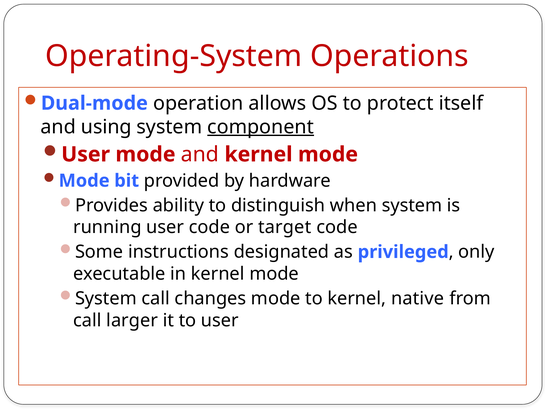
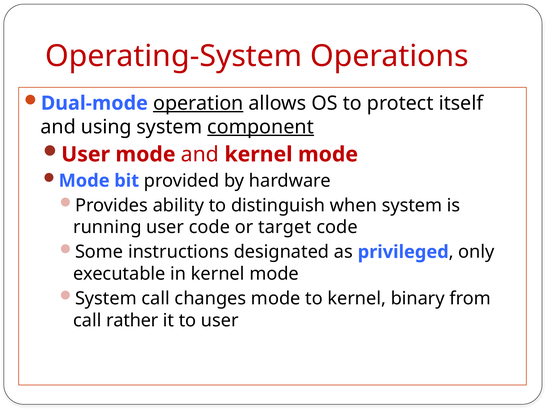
operation underline: none -> present
native: native -> binary
larger: larger -> rather
